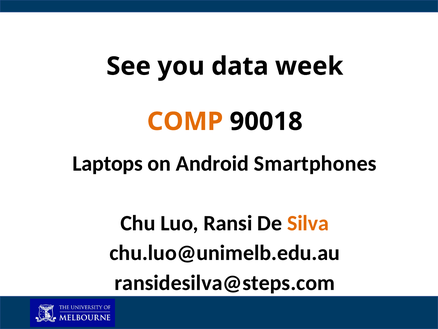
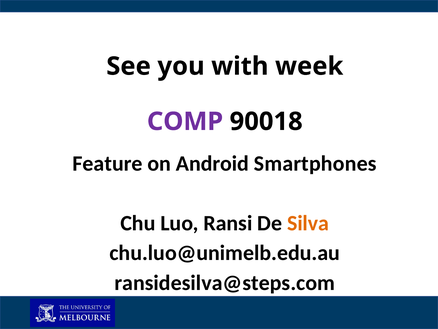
data: data -> with
COMP colour: orange -> purple
Laptops: Laptops -> Feature
